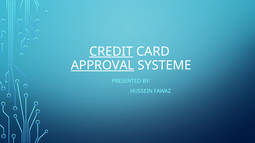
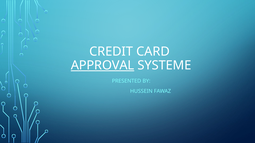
CREDIT underline: present -> none
